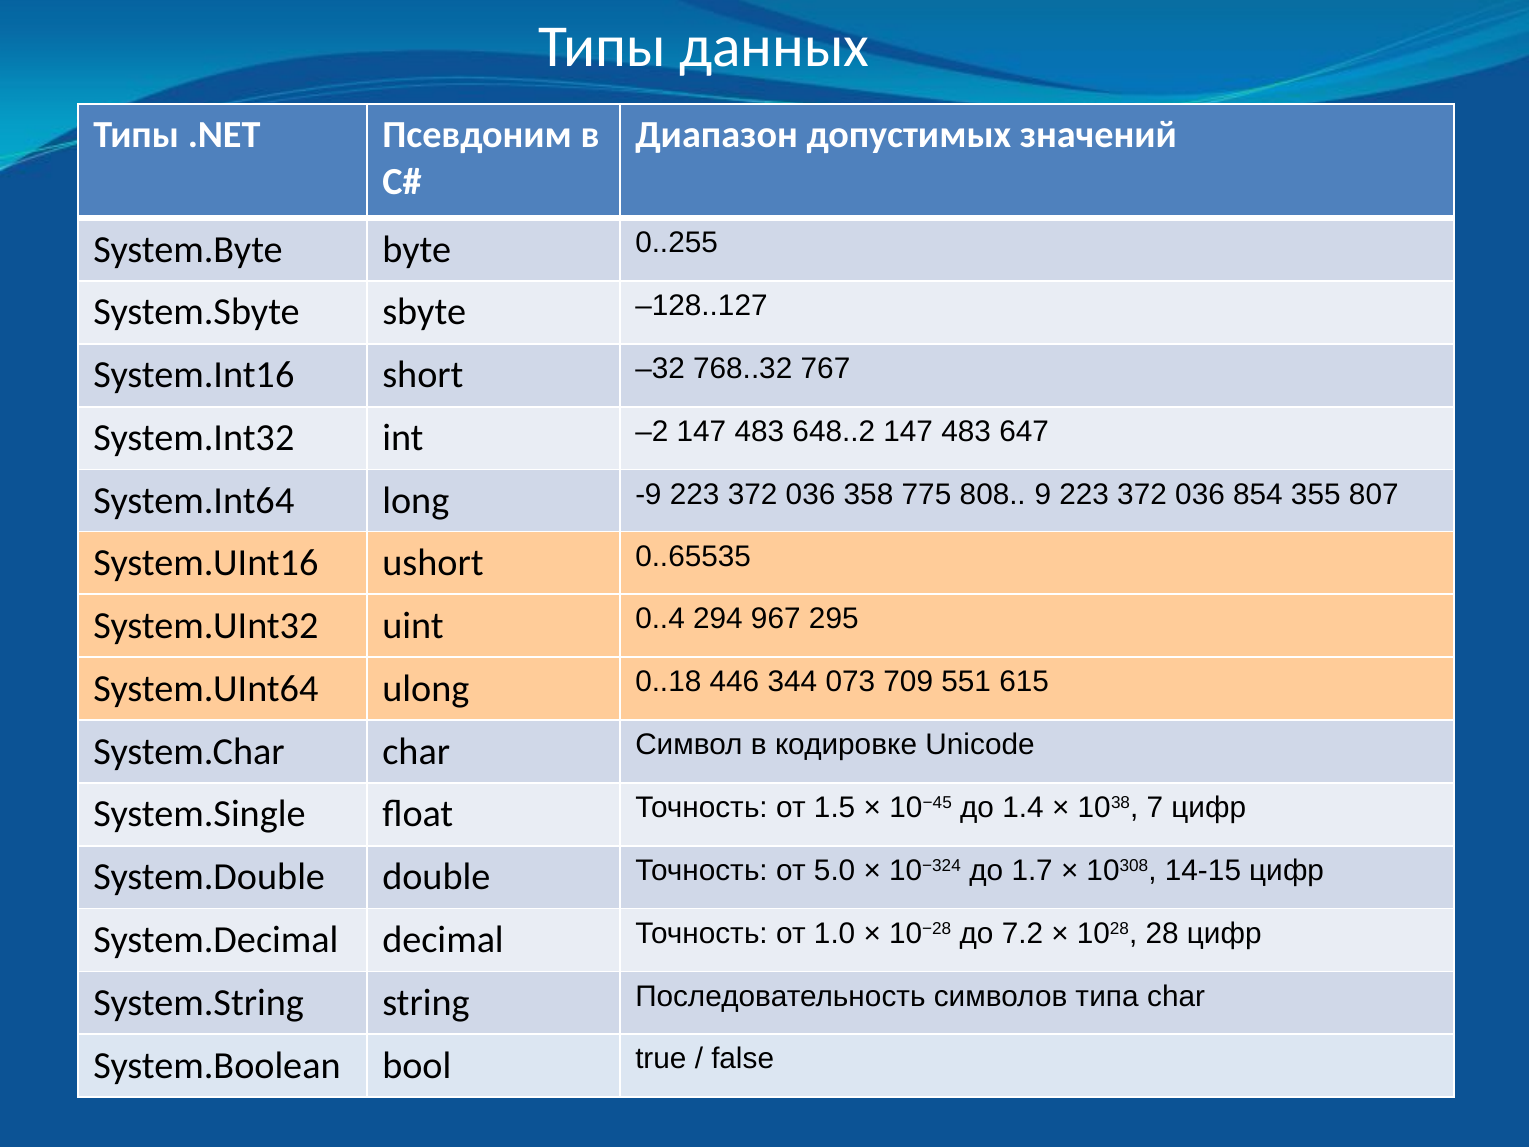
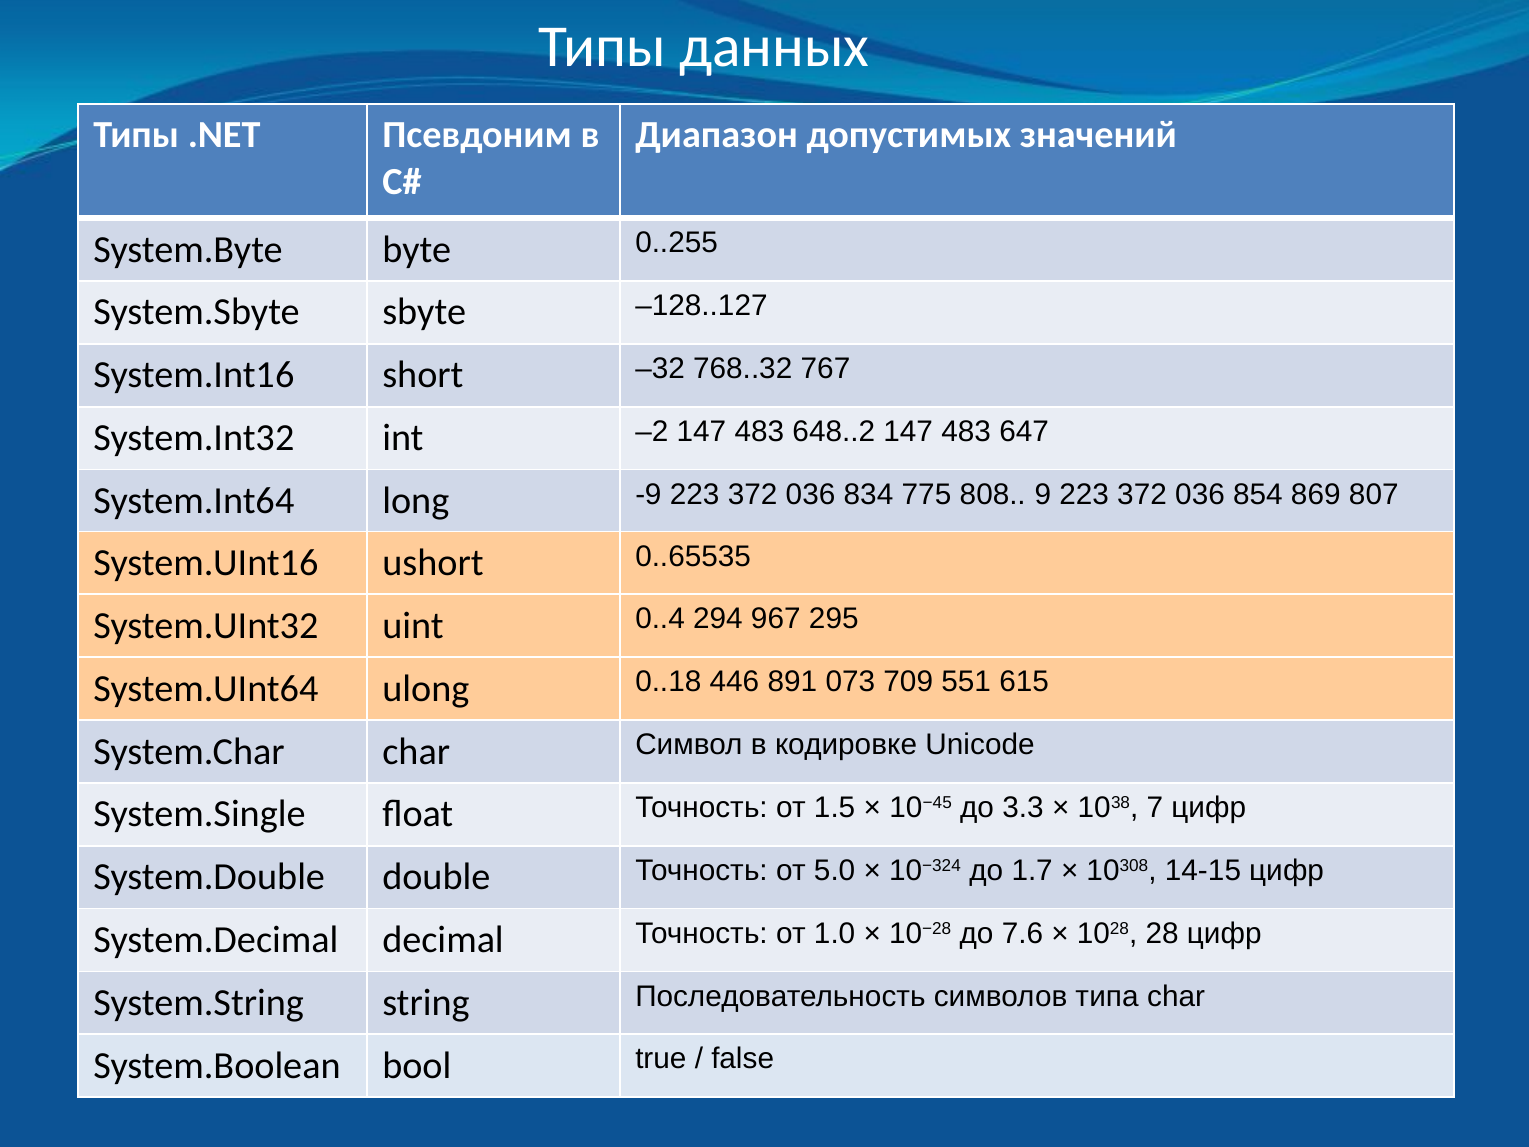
358: 358 -> 834
355: 355 -> 869
344: 344 -> 891
1.4: 1.4 -> 3.3
7.2: 7.2 -> 7.6
